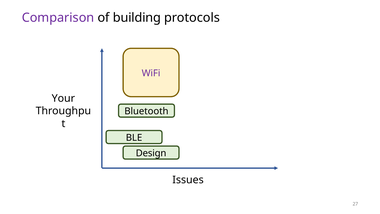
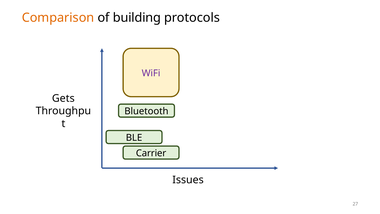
Comparison colour: purple -> orange
Your: Your -> Gets
Design: Design -> Carrier
